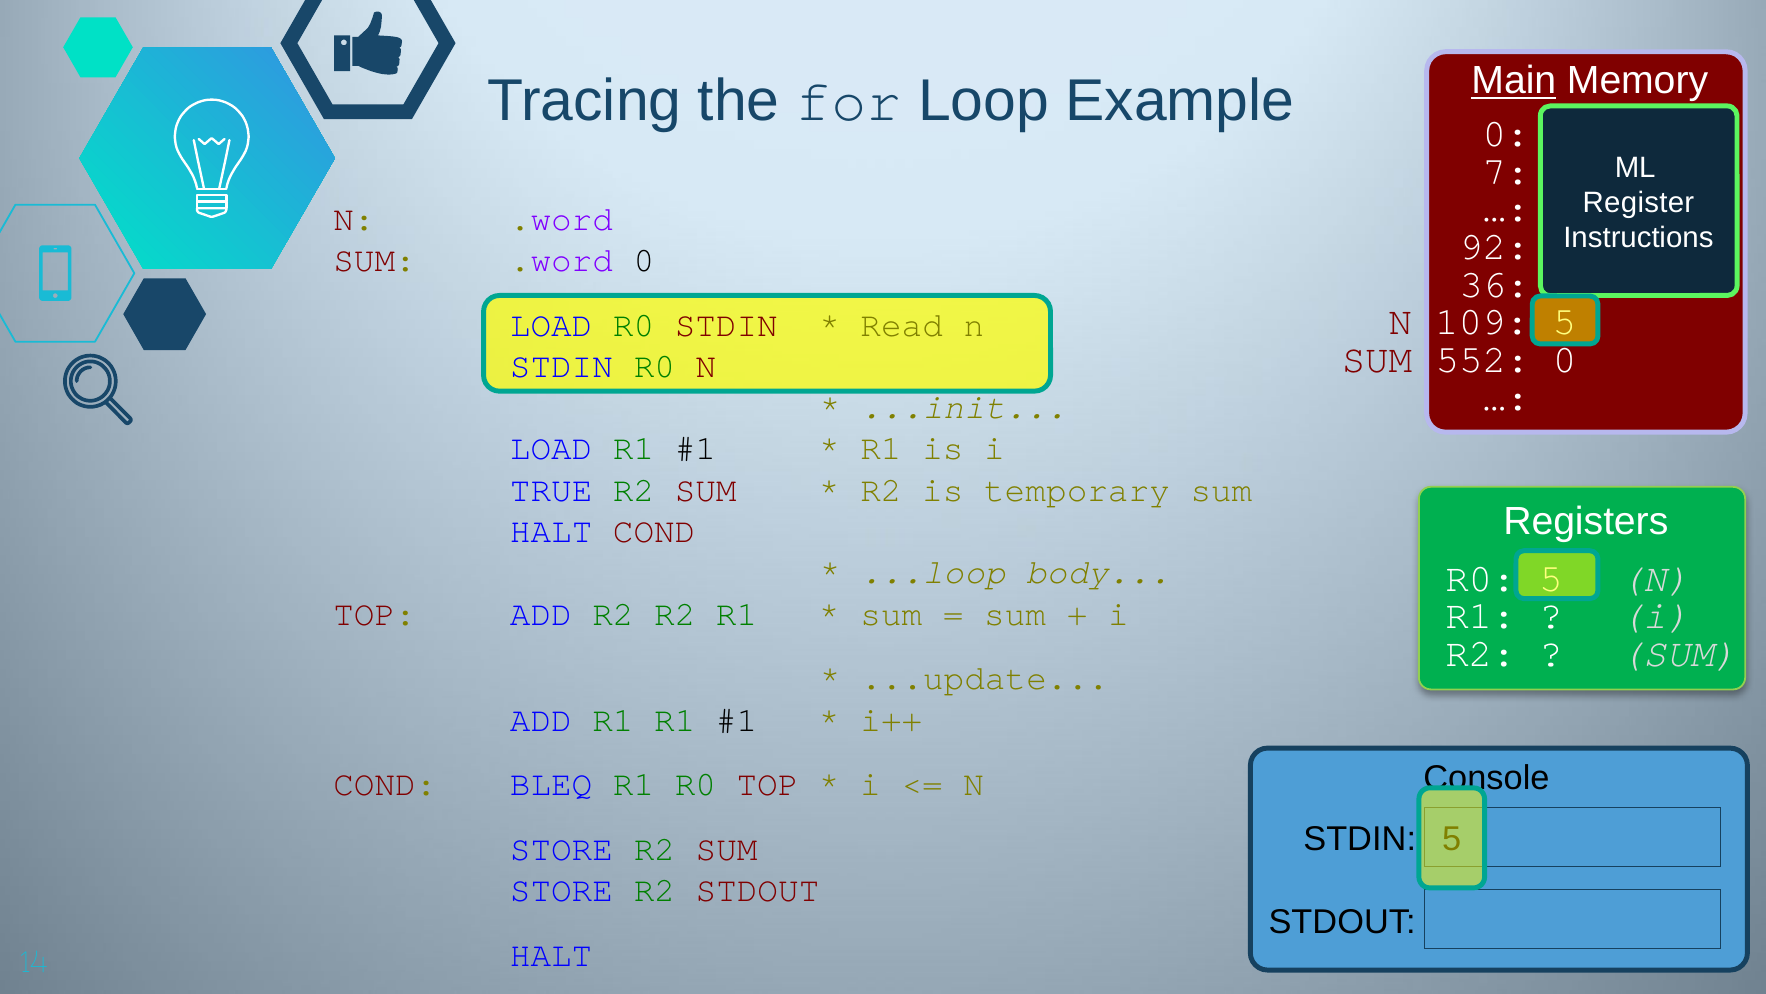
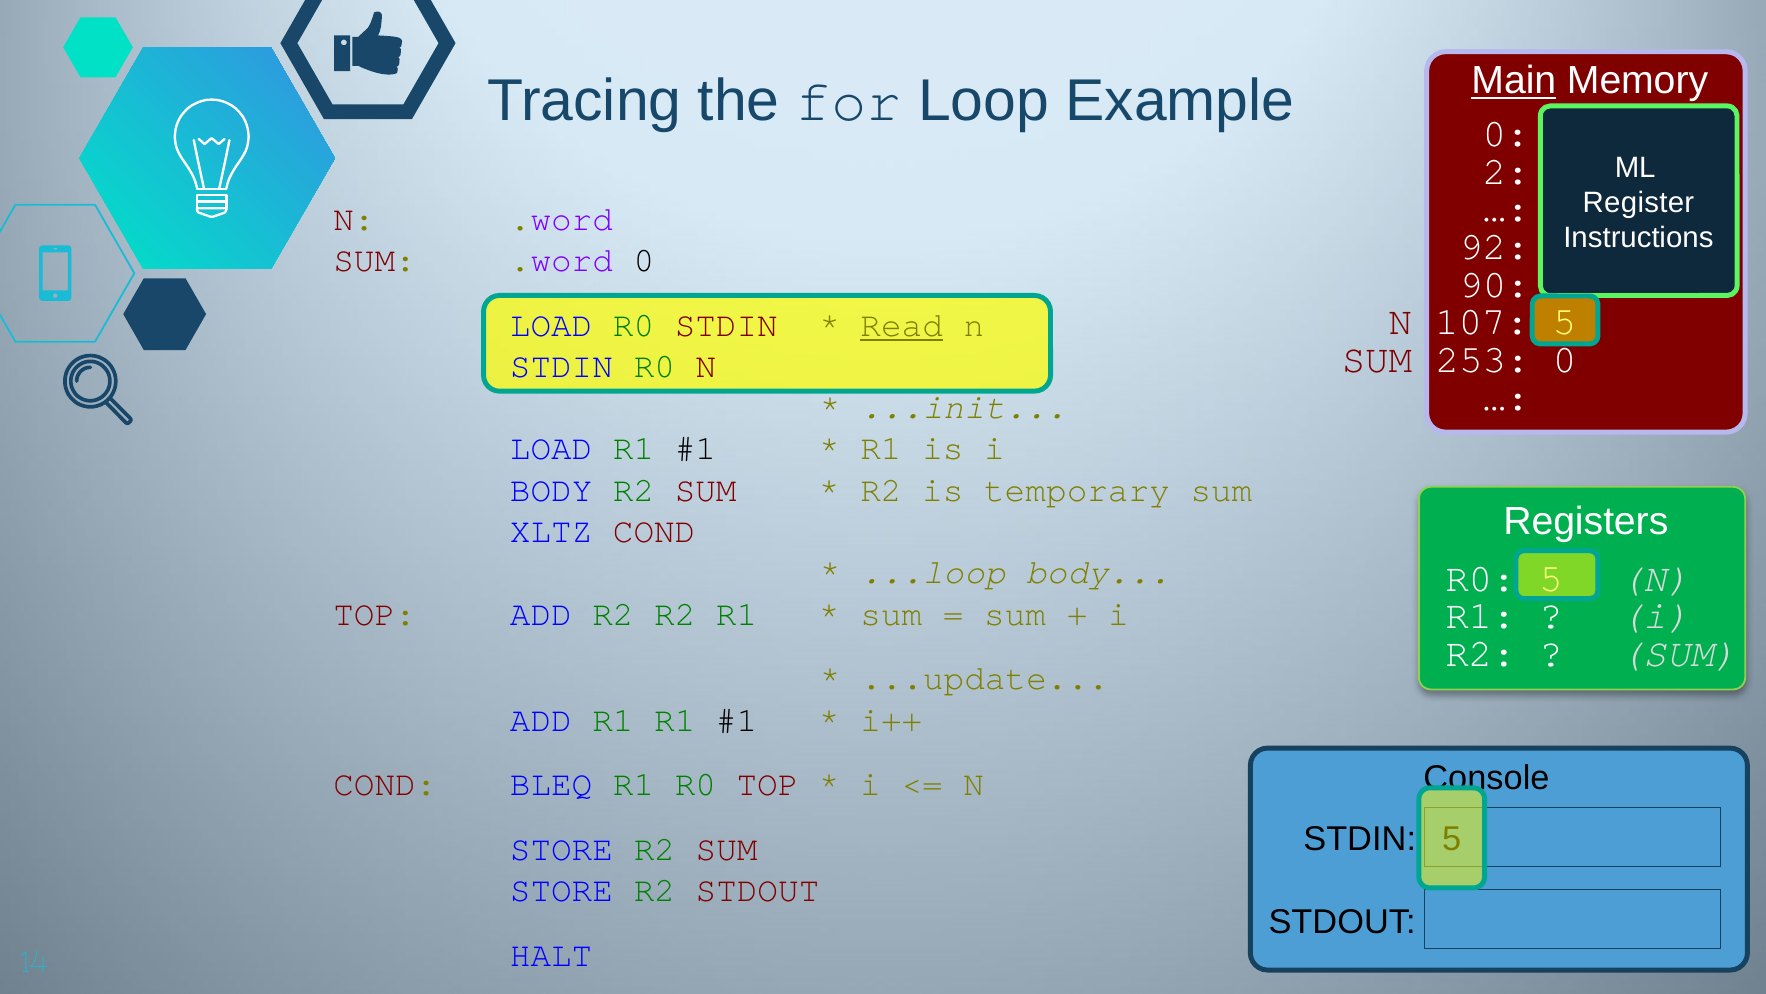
7: 7 -> 2
36: 36 -> 90
109: 109 -> 107
Read underline: none -> present
552: 552 -> 253
TRUE at (551, 490): TRUE -> BODY
HALT at (551, 531): HALT -> XLTZ
